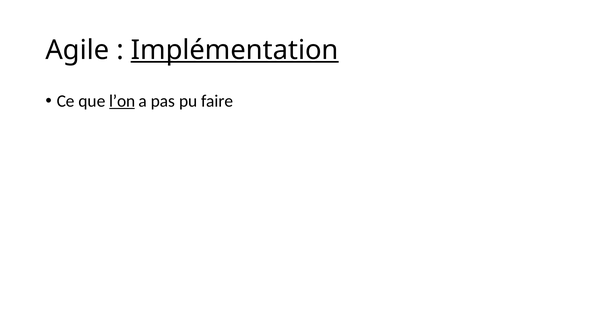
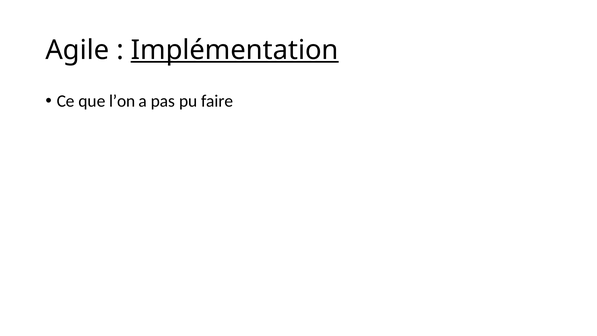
l’on underline: present -> none
